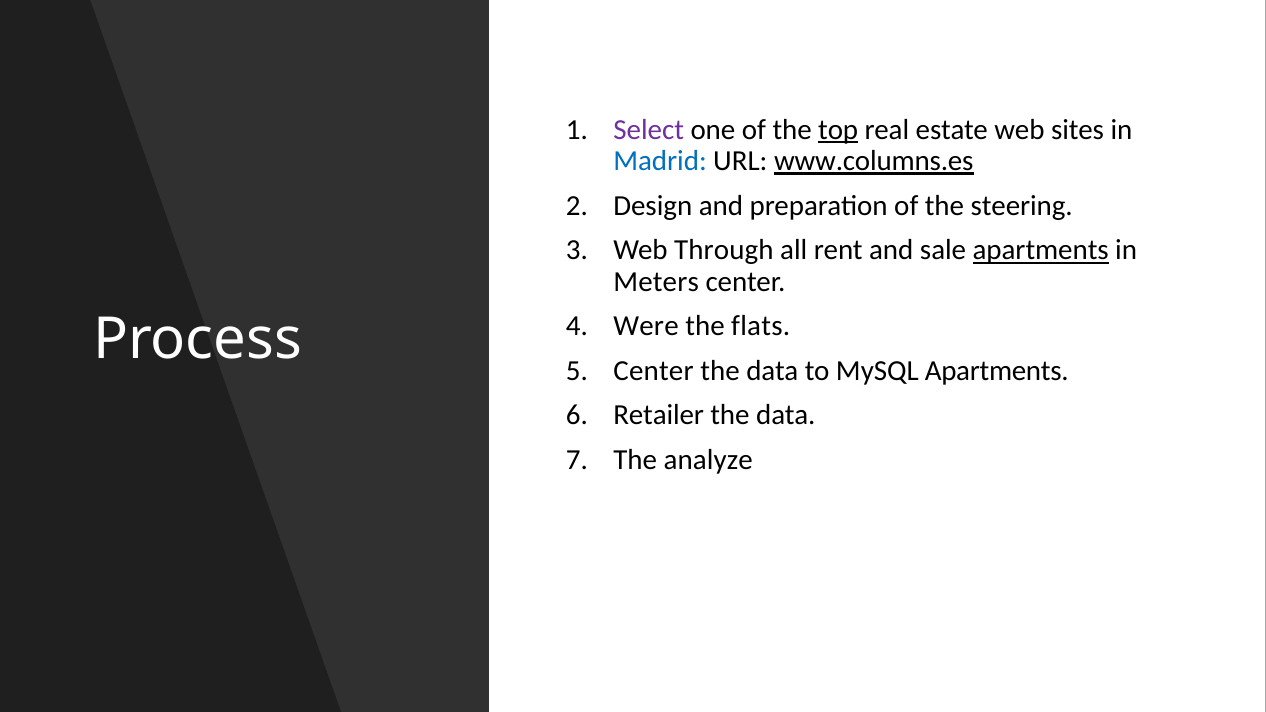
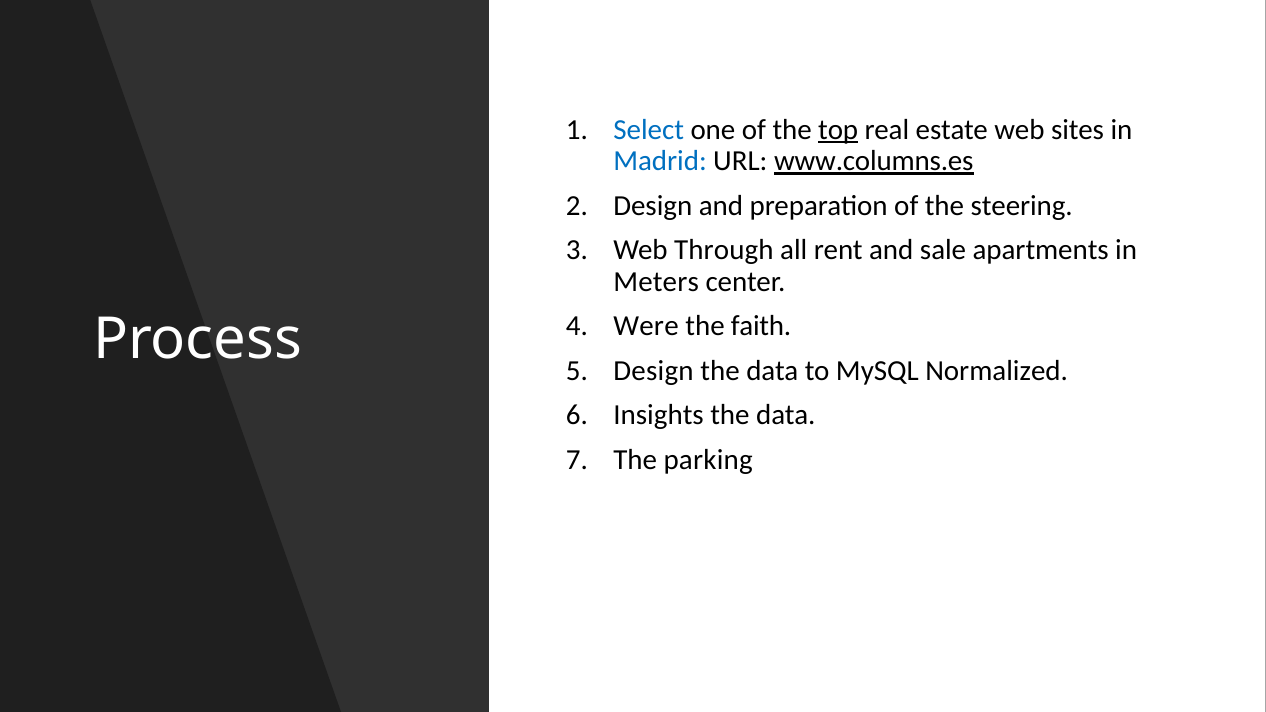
Select colour: purple -> blue
apartments at (1041, 250) underline: present -> none
flats: flats -> faith
Center at (654, 371): Center -> Design
MySQL Apartments: Apartments -> Normalized
Retailer: Retailer -> Insights
analyze: analyze -> parking
